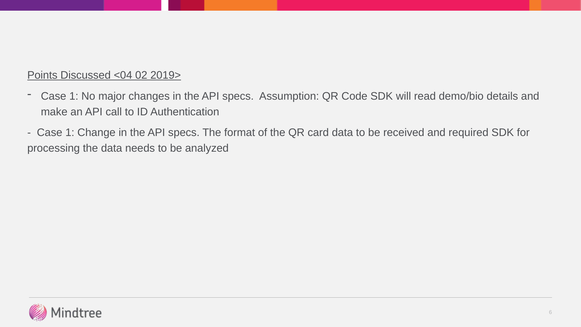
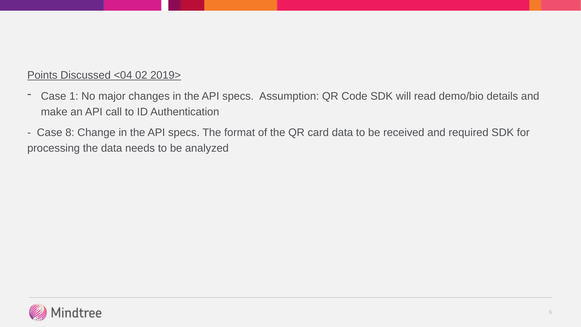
1 at (70, 132): 1 -> 8
